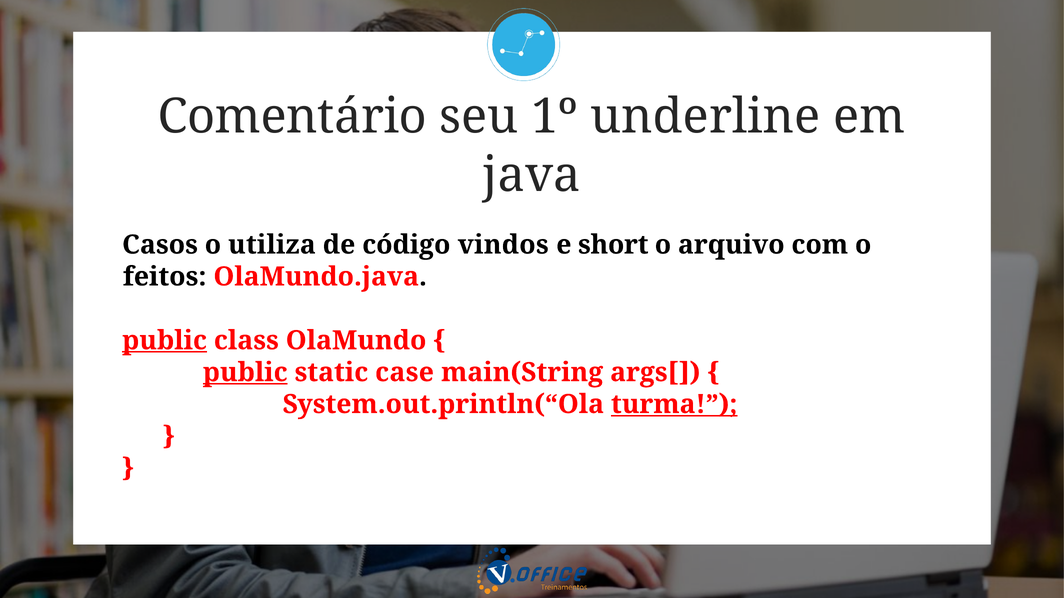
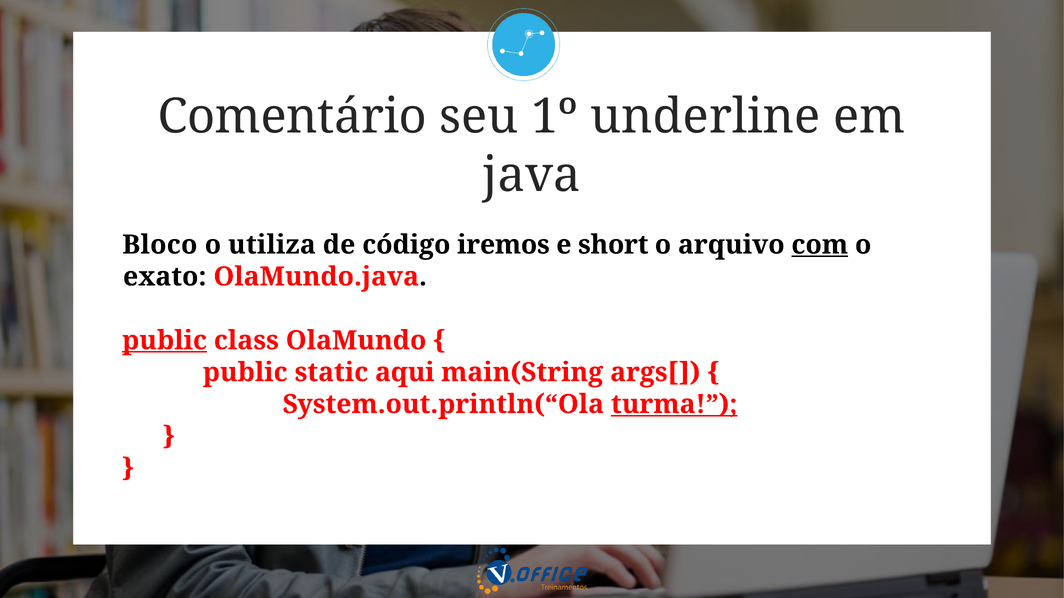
Casos: Casos -> Bloco
vindos: vindos -> iremos
com underline: none -> present
feitos: feitos -> exato
public at (245, 373) underline: present -> none
case: case -> aqui
